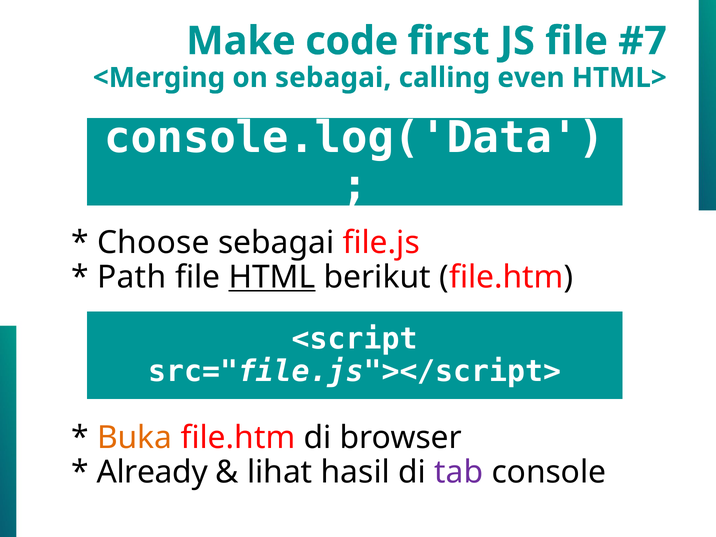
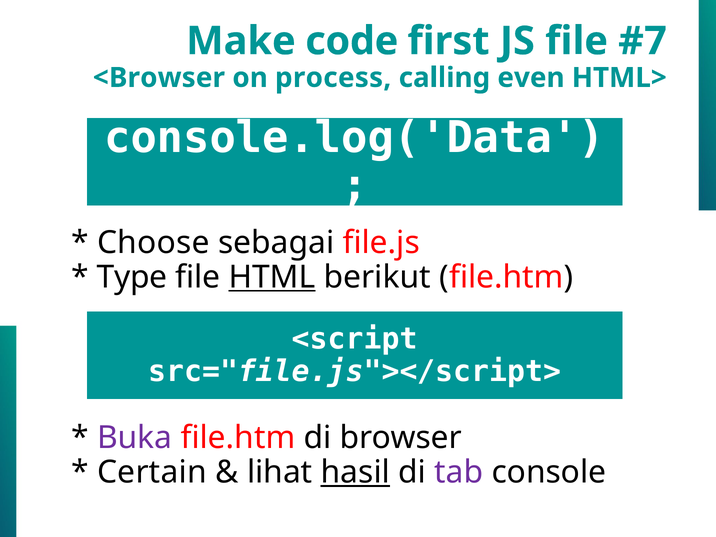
<Merging: <Merging -> <Browser
on sebagai: sebagai -> process
Path: Path -> Type
Buka colour: orange -> purple
Already: Already -> Certain
hasil underline: none -> present
